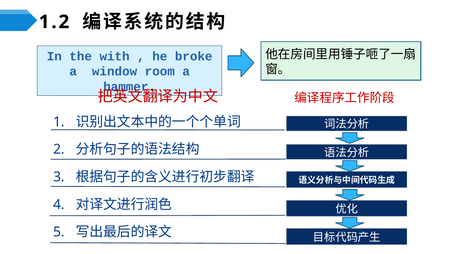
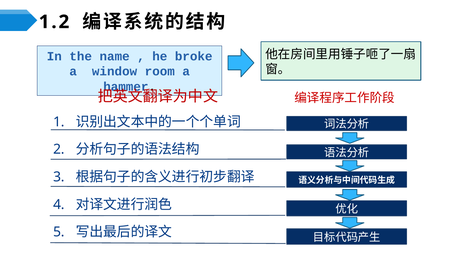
with: with -> name
